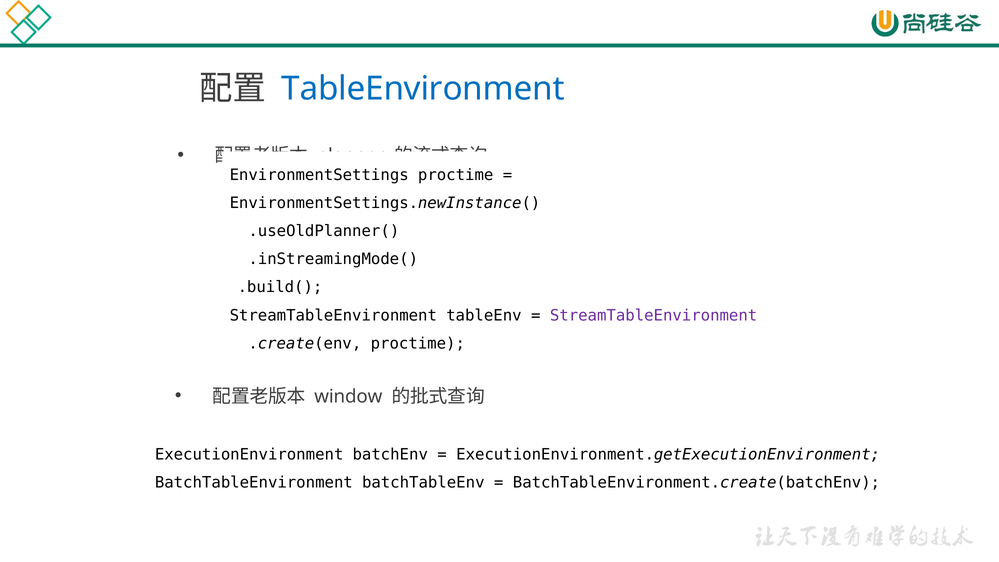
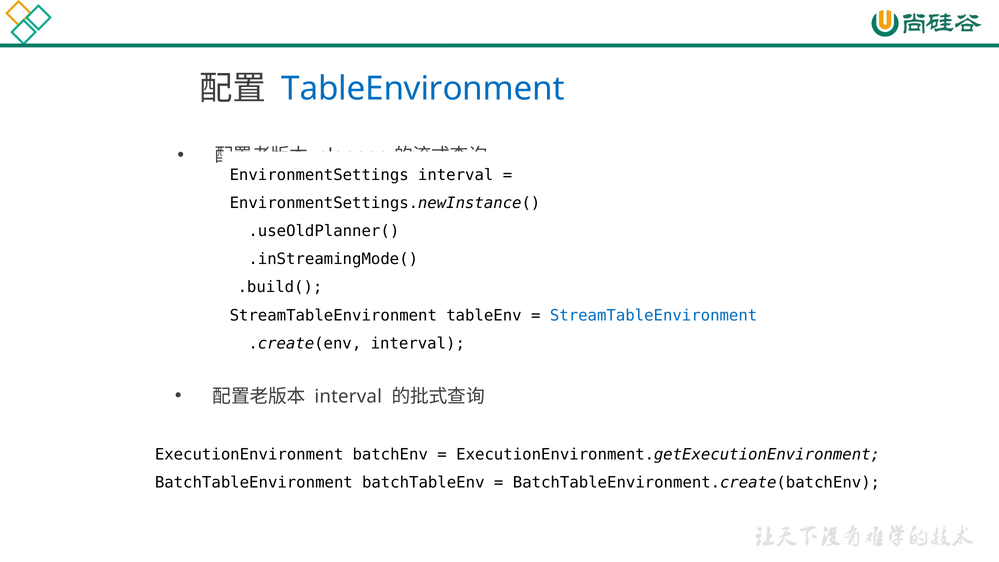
EnvironmentSettings proctime: proctime -> interval
StreamTableEnvironment at (654, 315) colour: purple -> blue
.create(env proctime: proctime -> interval
window at (348, 396): window -> interval
